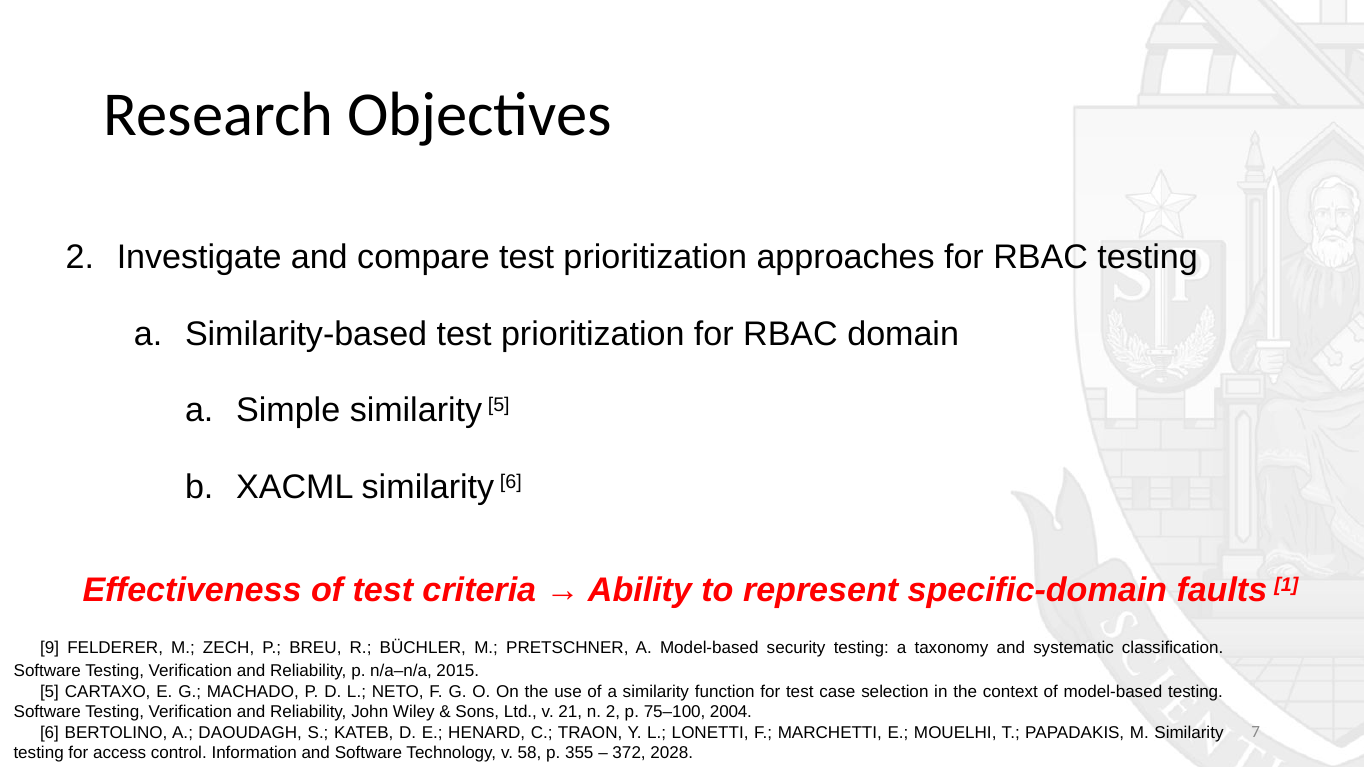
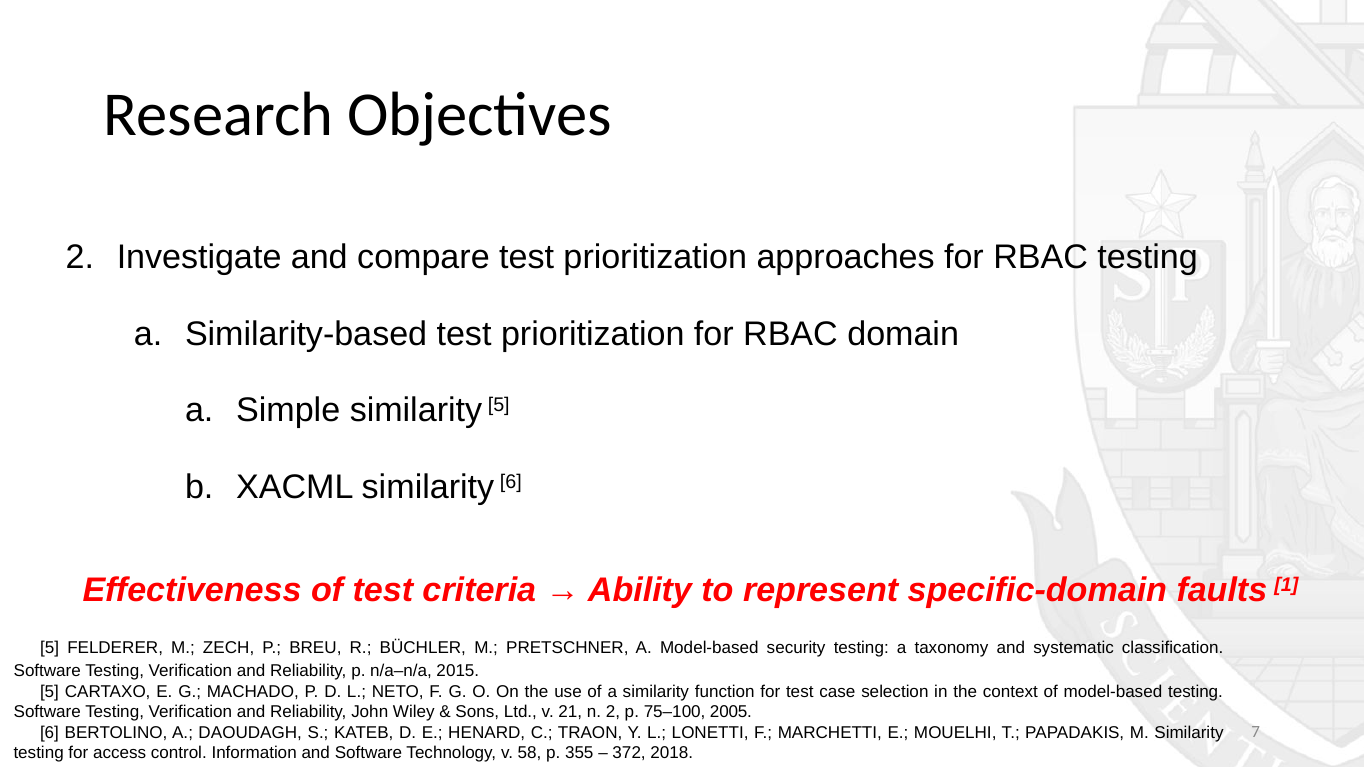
9 at (50, 648): 9 -> 5
2004: 2004 -> 2005
2028: 2028 -> 2018
